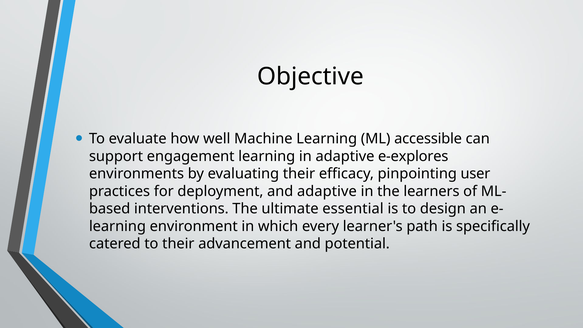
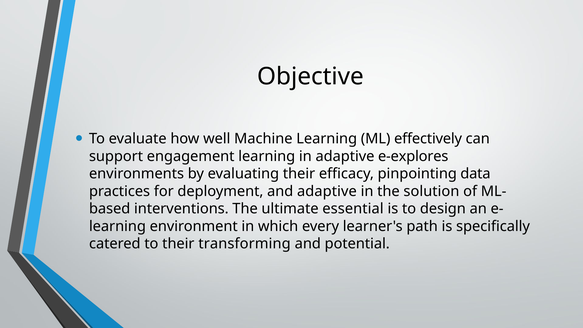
accessible: accessible -> effectively
user: user -> data
learners: learners -> solution
advancement: advancement -> transforming
